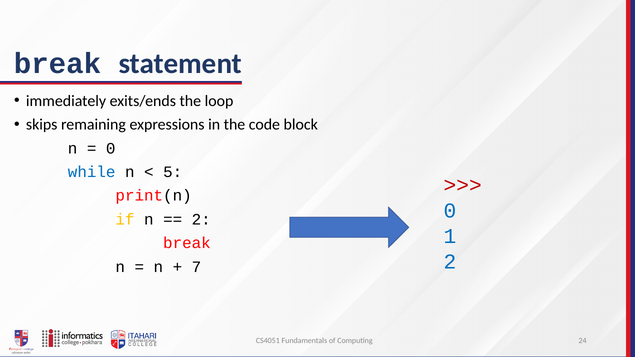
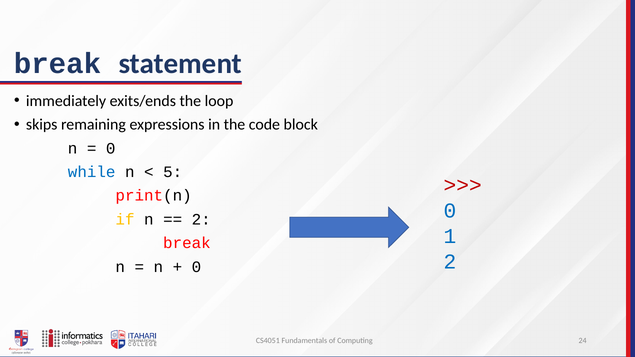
7 at (196, 267): 7 -> 0
